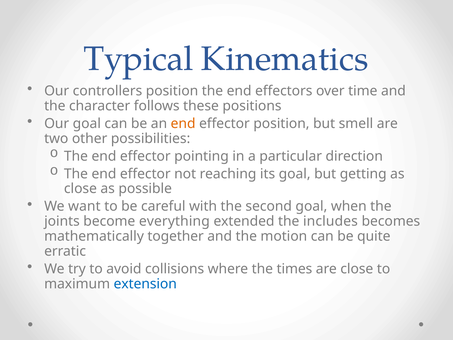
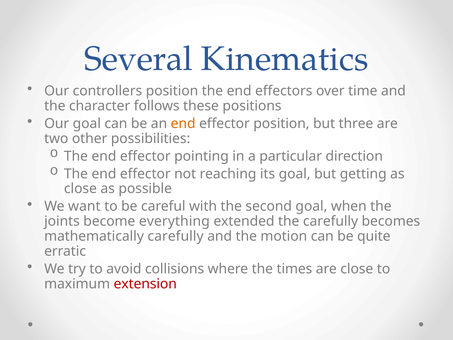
Typical: Typical -> Several
smell: smell -> three
the includes: includes -> carefully
mathematically together: together -> carefully
extension colour: blue -> red
